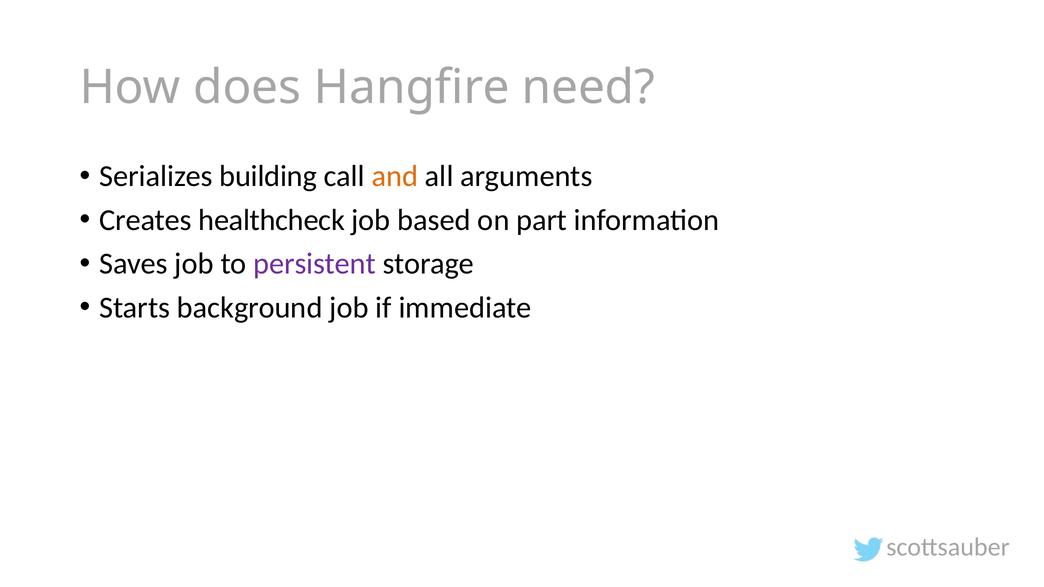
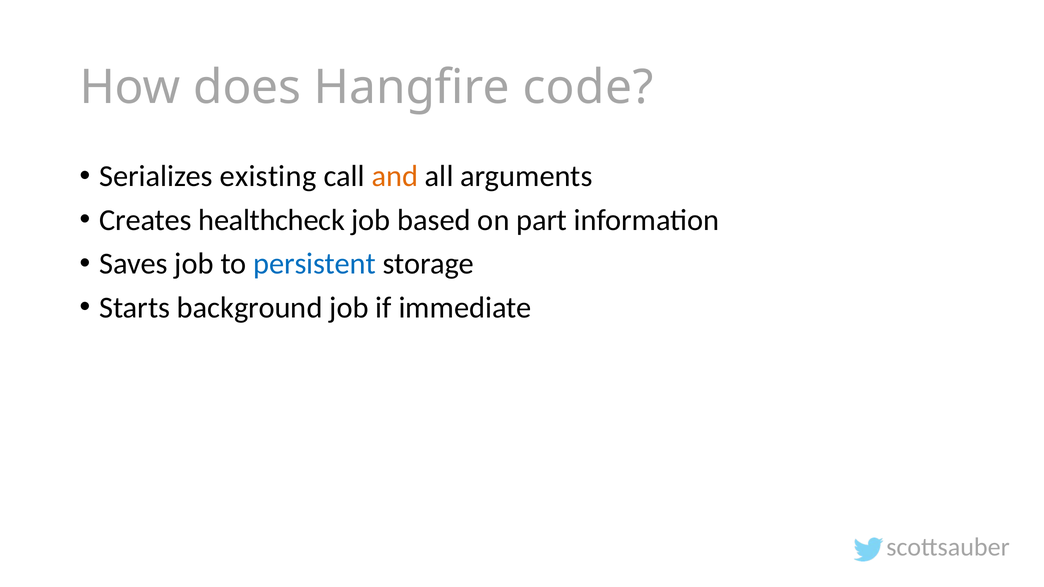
need: need -> code
building: building -> existing
persistent colour: purple -> blue
